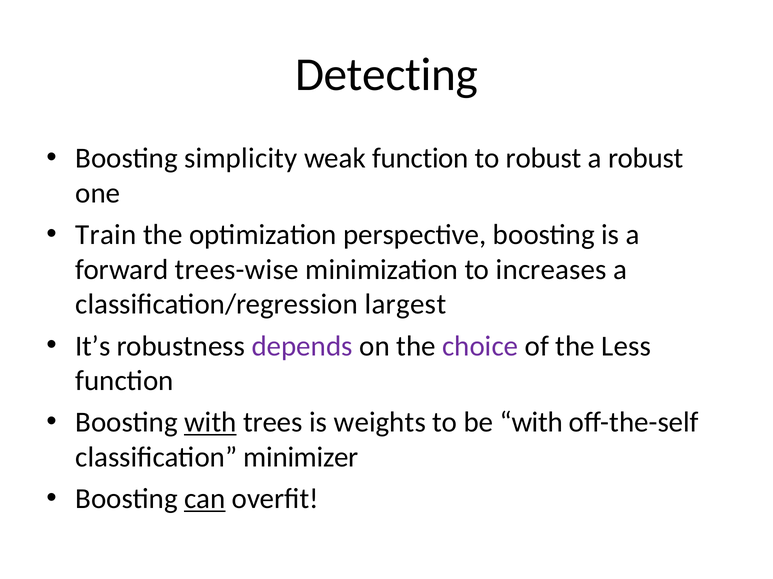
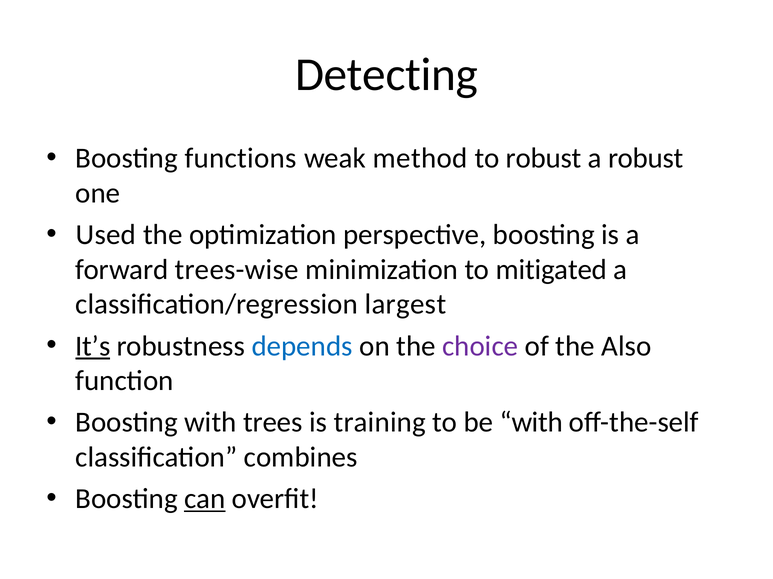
simplicity: simplicity -> functions
weak function: function -> method
Train: Train -> Used
increases: increases -> mitigated
It’s underline: none -> present
depends colour: purple -> blue
Less: Less -> Also
with at (210, 423) underline: present -> none
weights: weights -> training
minimizer: minimizer -> combines
